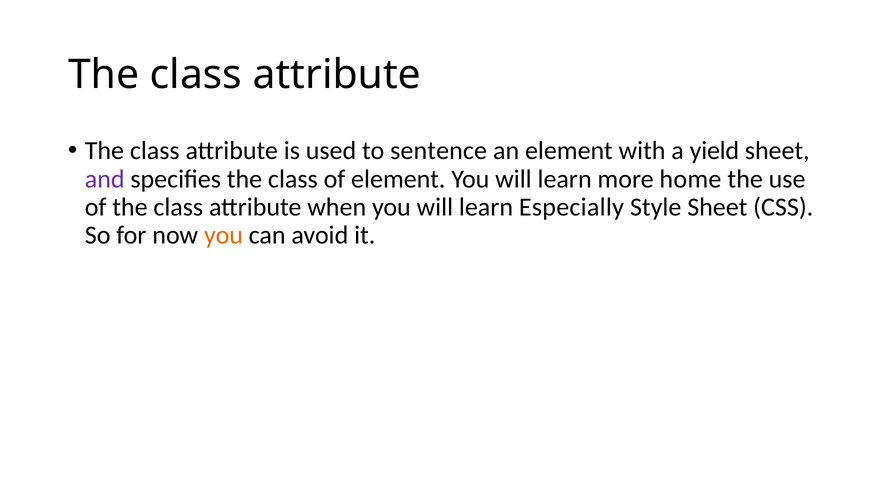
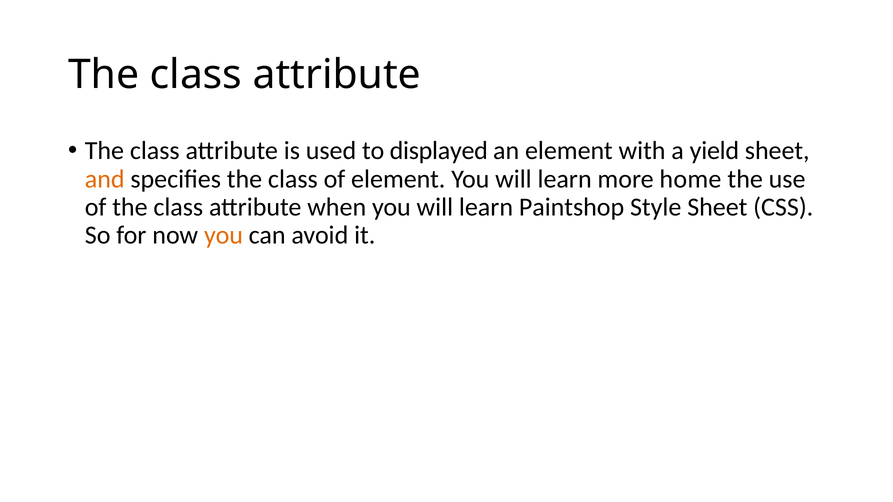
sentence: sentence -> displayed
and colour: purple -> orange
Especially: Especially -> Paintshop
